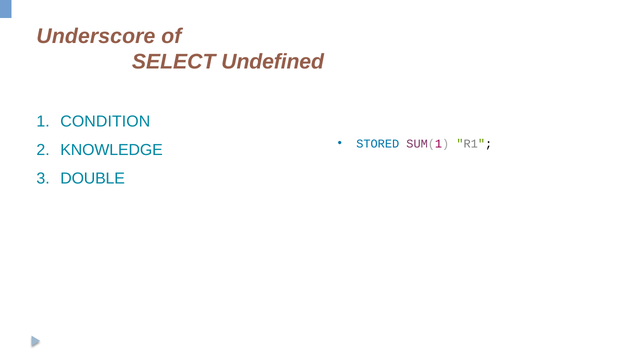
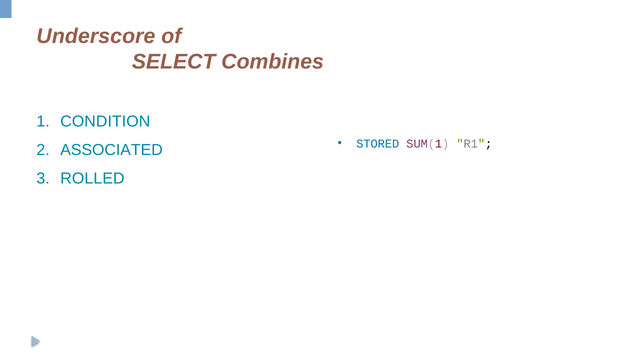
Undefined: Undefined -> Combines
KNOWLEDGE: KNOWLEDGE -> ASSOCIATED
DOUBLE: DOUBLE -> ROLLED
